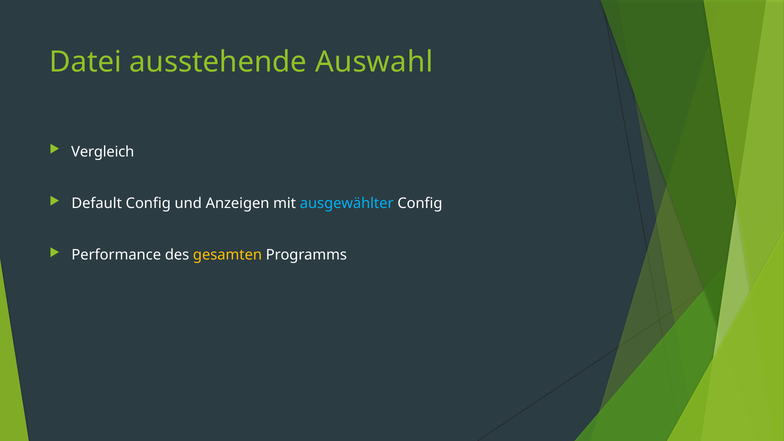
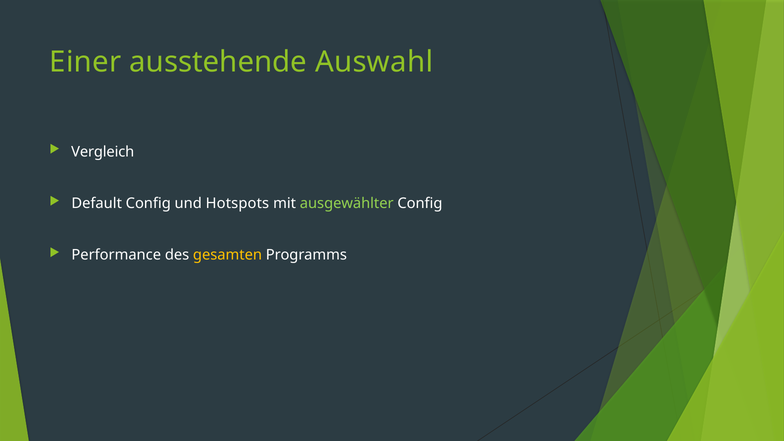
Datei: Datei -> Einer
Anzeigen: Anzeigen -> Hotspots
ausgewählter colour: light blue -> light green
